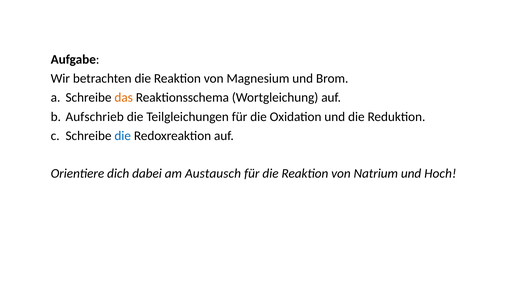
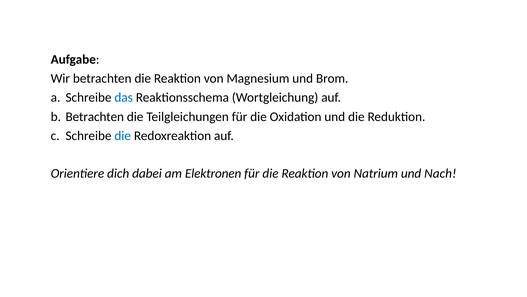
das colour: orange -> blue
Aufschrieb at (95, 117): Aufschrieb -> Betrachten
Austausch: Austausch -> Elektronen
Hoch: Hoch -> Nach
